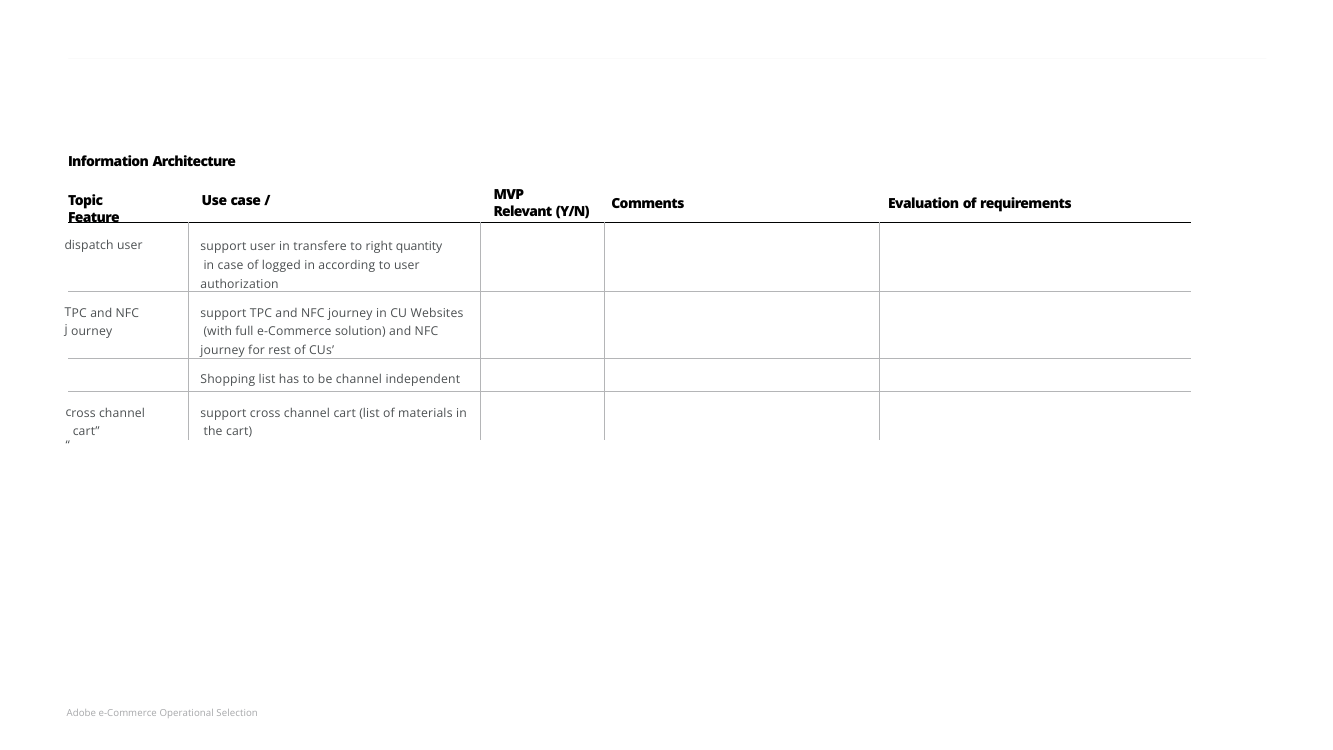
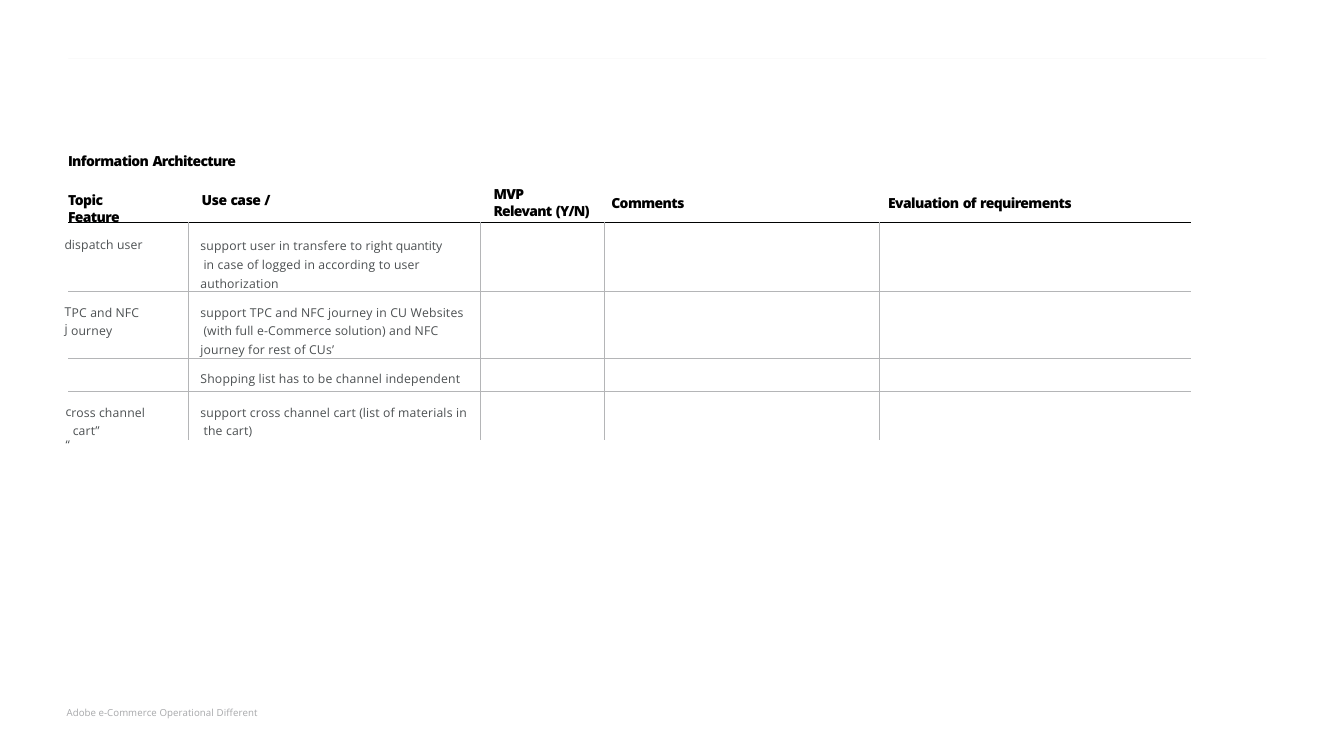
Selection: Selection -> Different
